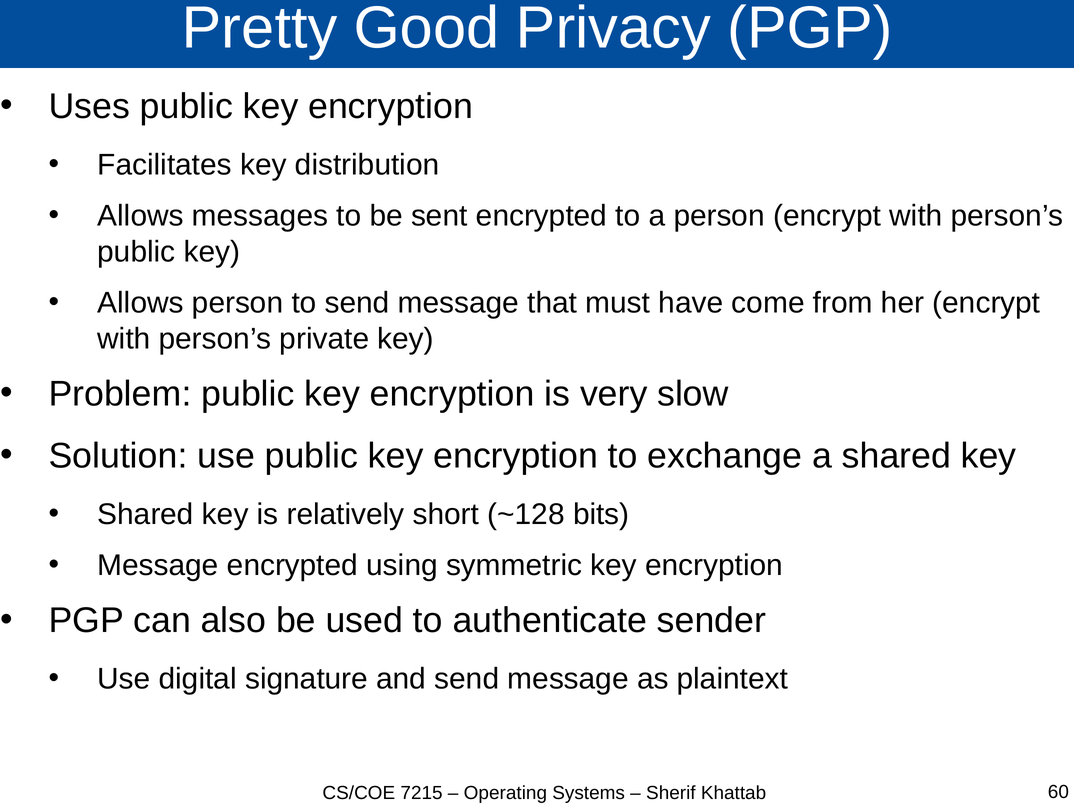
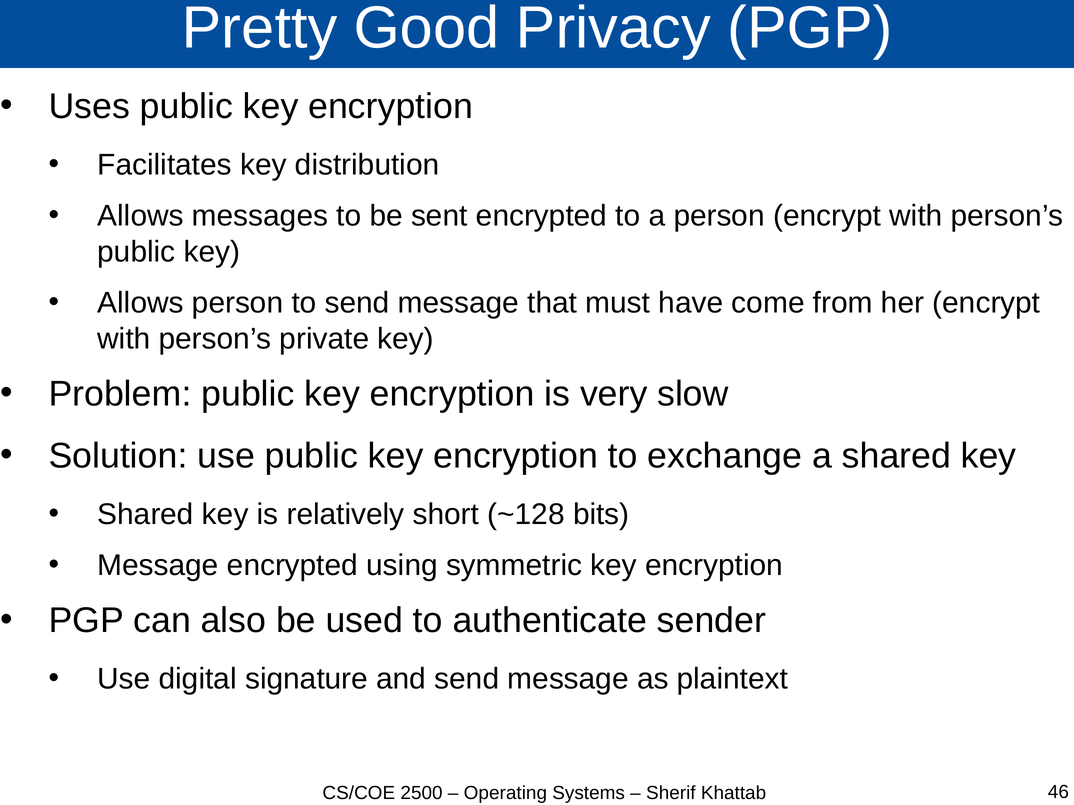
7215: 7215 -> 2500
60: 60 -> 46
